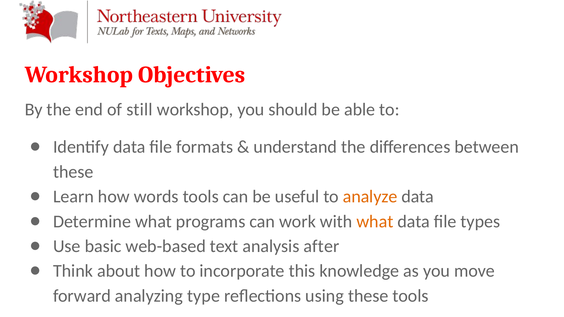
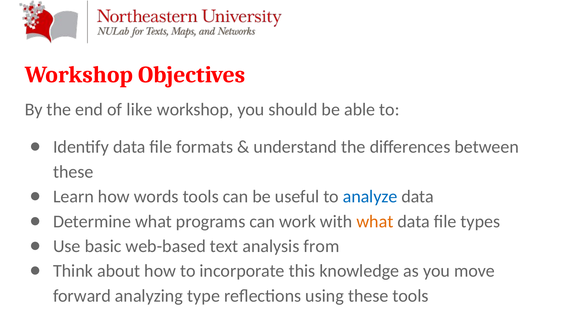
still: still -> like
analyze colour: orange -> blue
after: after -> from
